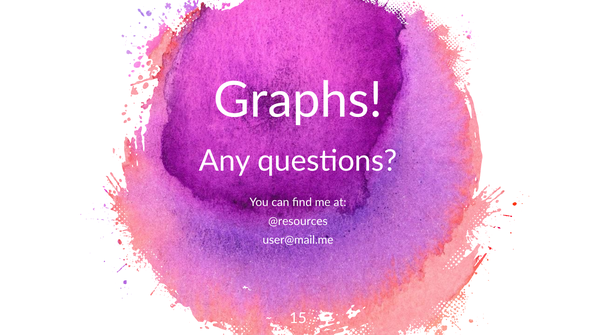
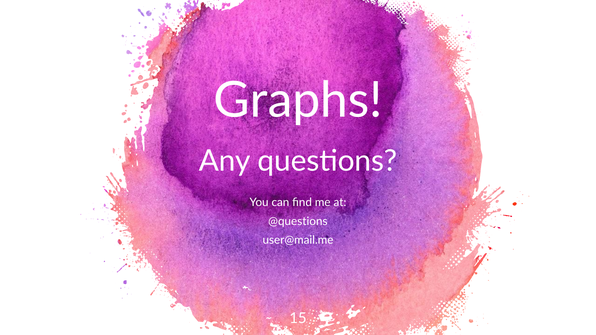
@resources: @resources -> @questions
